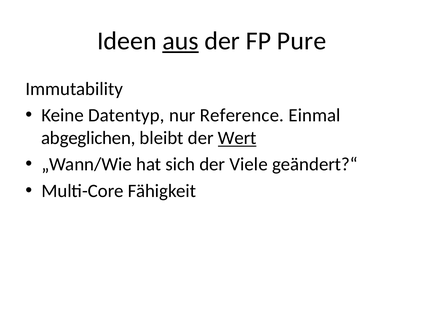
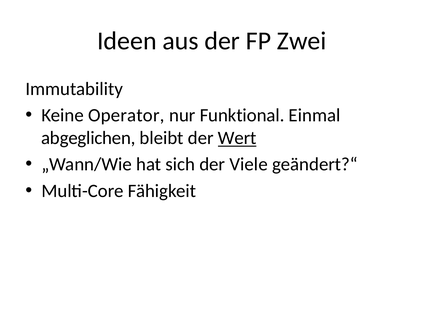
aus underline: present -> none
Pure: Pure -> Zwei
Datentyp: Datentyp -> Operator
Reference: Reference -> Funktional
